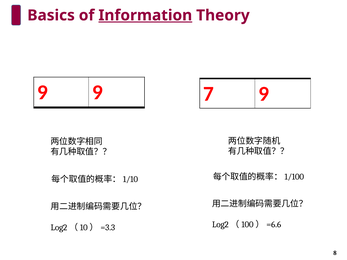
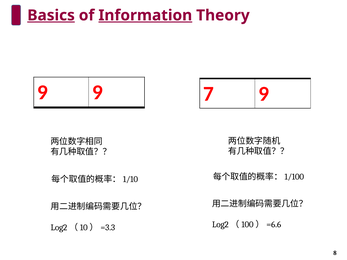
Basics underline: none -> present
